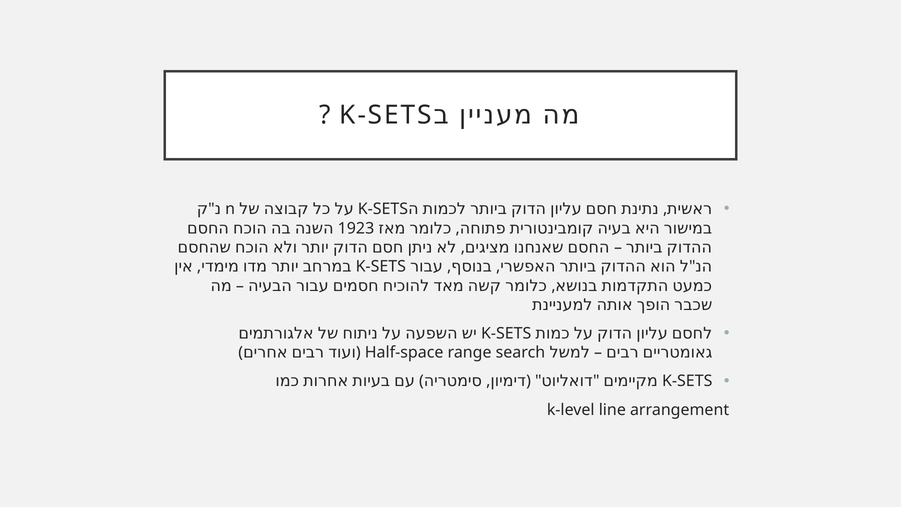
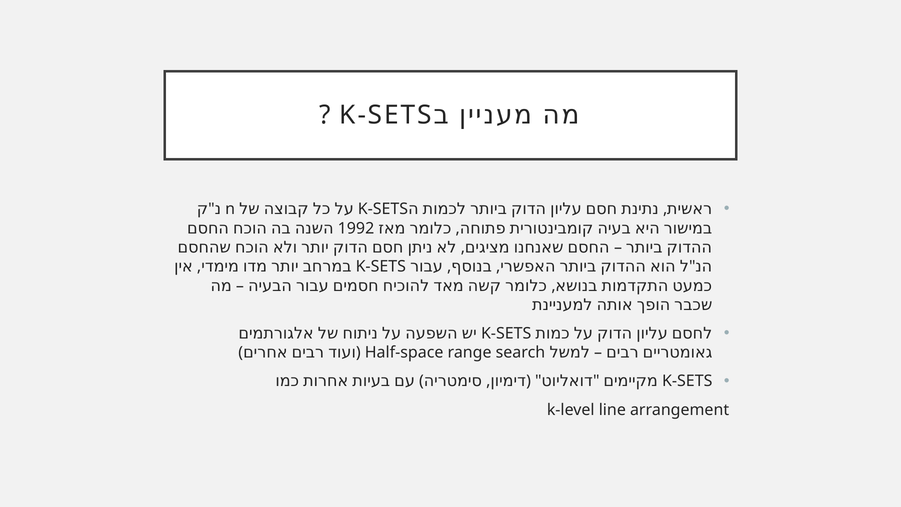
1923: 1923 -> 1992
